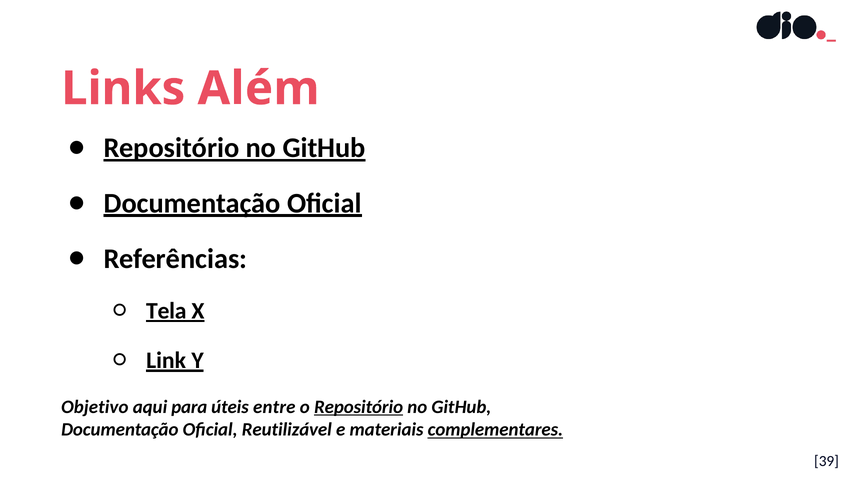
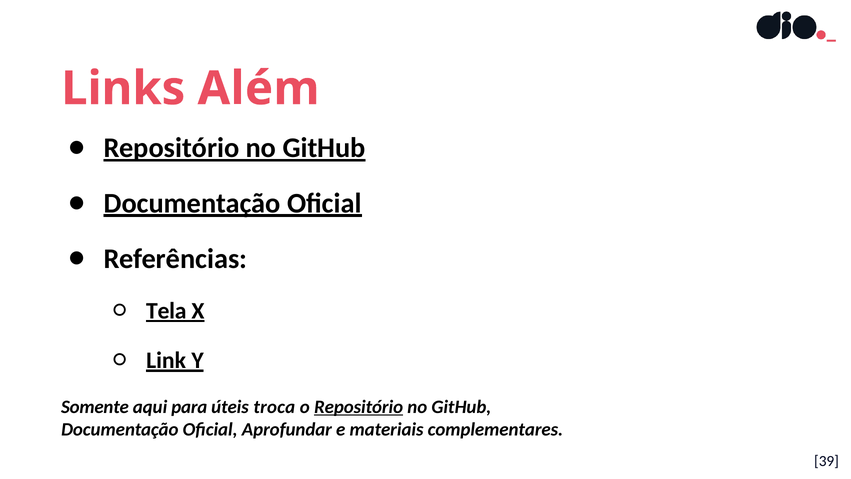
Objetivo: Objetivo -> Somente
entre: entre -> troca
Reutilizável: Reutilizável -> Aprofundar
complementares underline: present -> none
